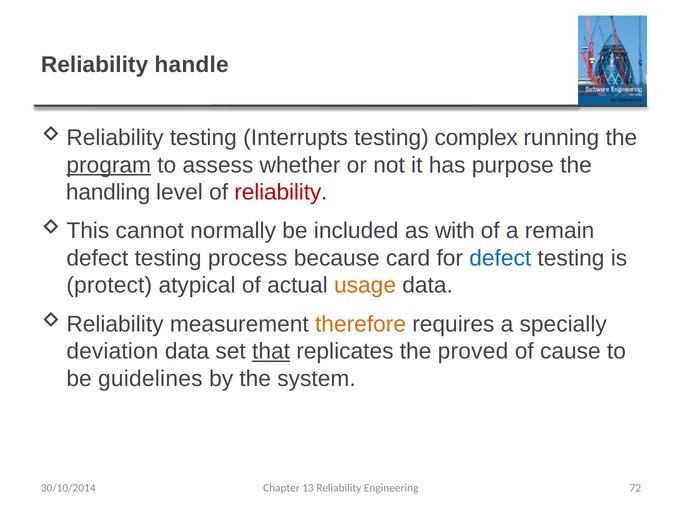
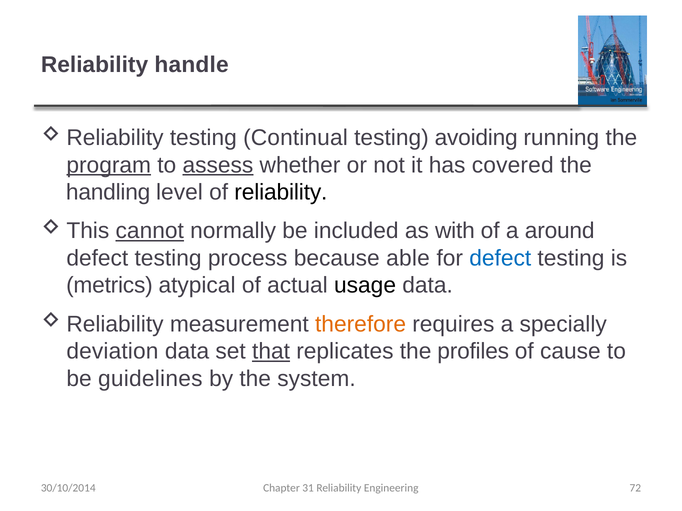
Interrupts: Interrupts -> Continual
complex: complex -> avoiding
assess underline: none -> present
purpose: purpose -> covered
reliability at (281, 193) colour: red -> black
cannot underline: none -> present
remain: remain -> around
card: card -> able
protect: protect -> metrics
usage colour: orange -> black
proved: proved -> profiles
13: 13 -> 31
